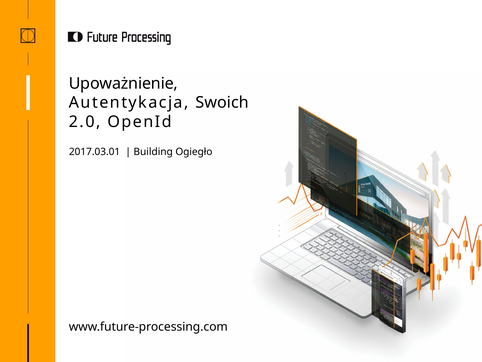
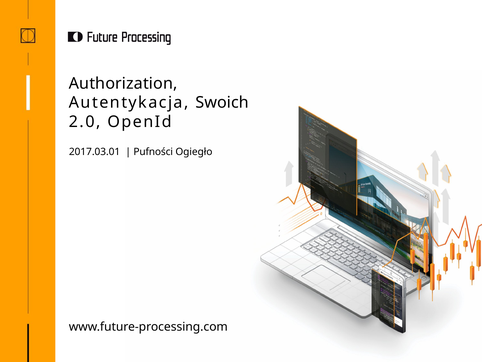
Upoważnienie: Upoważnienie -> Authorization
Building: Building -> Pufności
